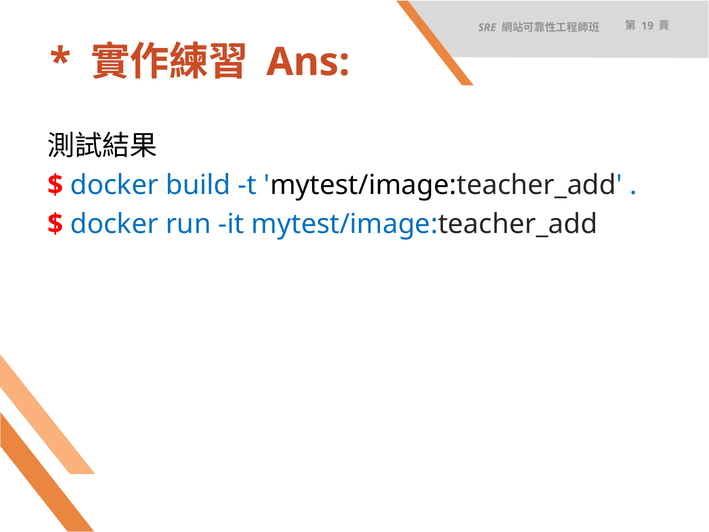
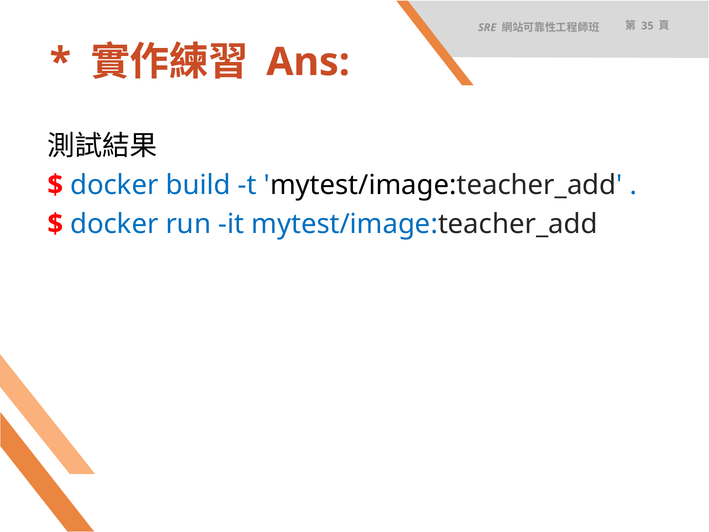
19: 19 -> 35
